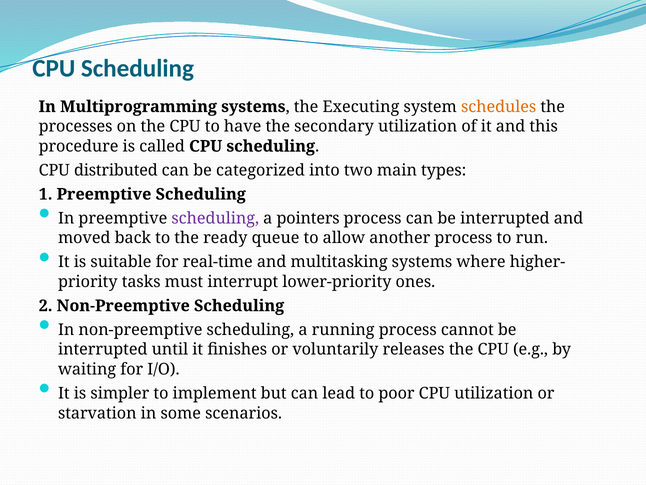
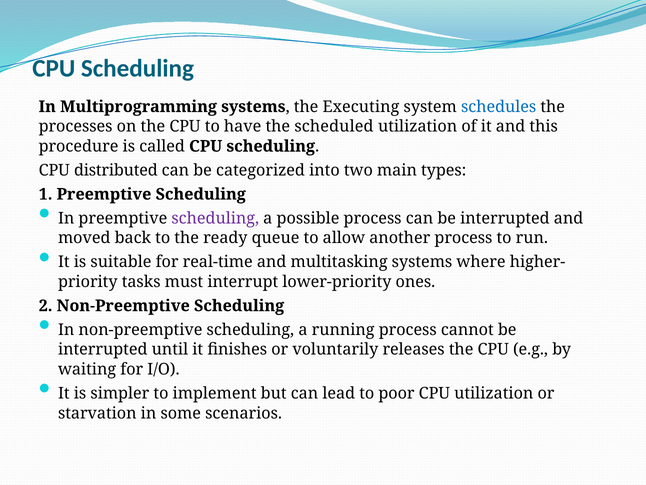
schedules colour: orange -> blue
secondary: secondary -> scheduled
pointers: pointers -> possible
